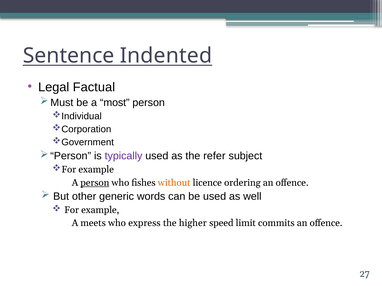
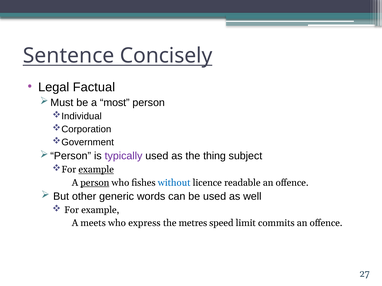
Indented: Indented -> Concisely
refer: refer -> thing
example at (96, 170) underline: none -> present
without colour: orange -> blue
ordering: ordering -> readable
higher: higher -> metres
